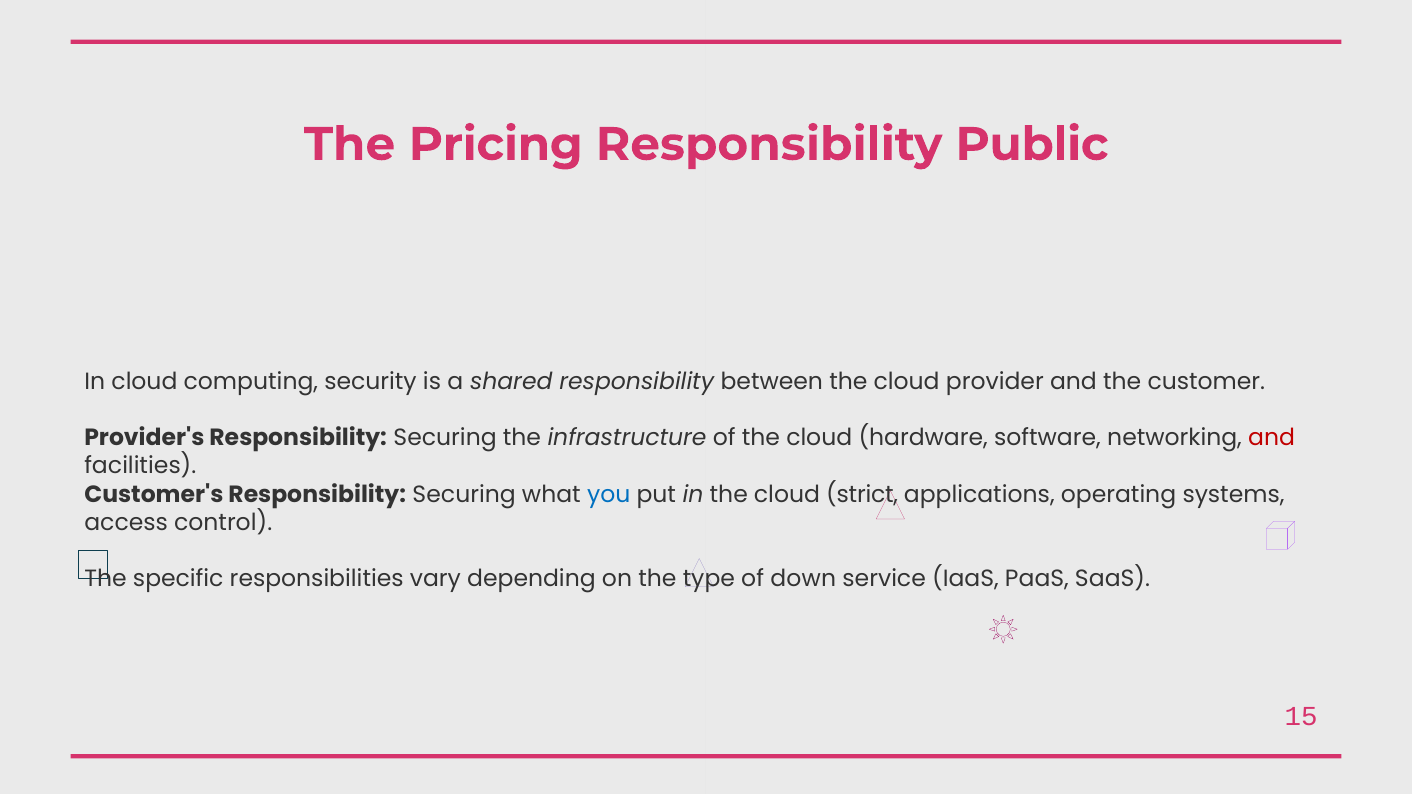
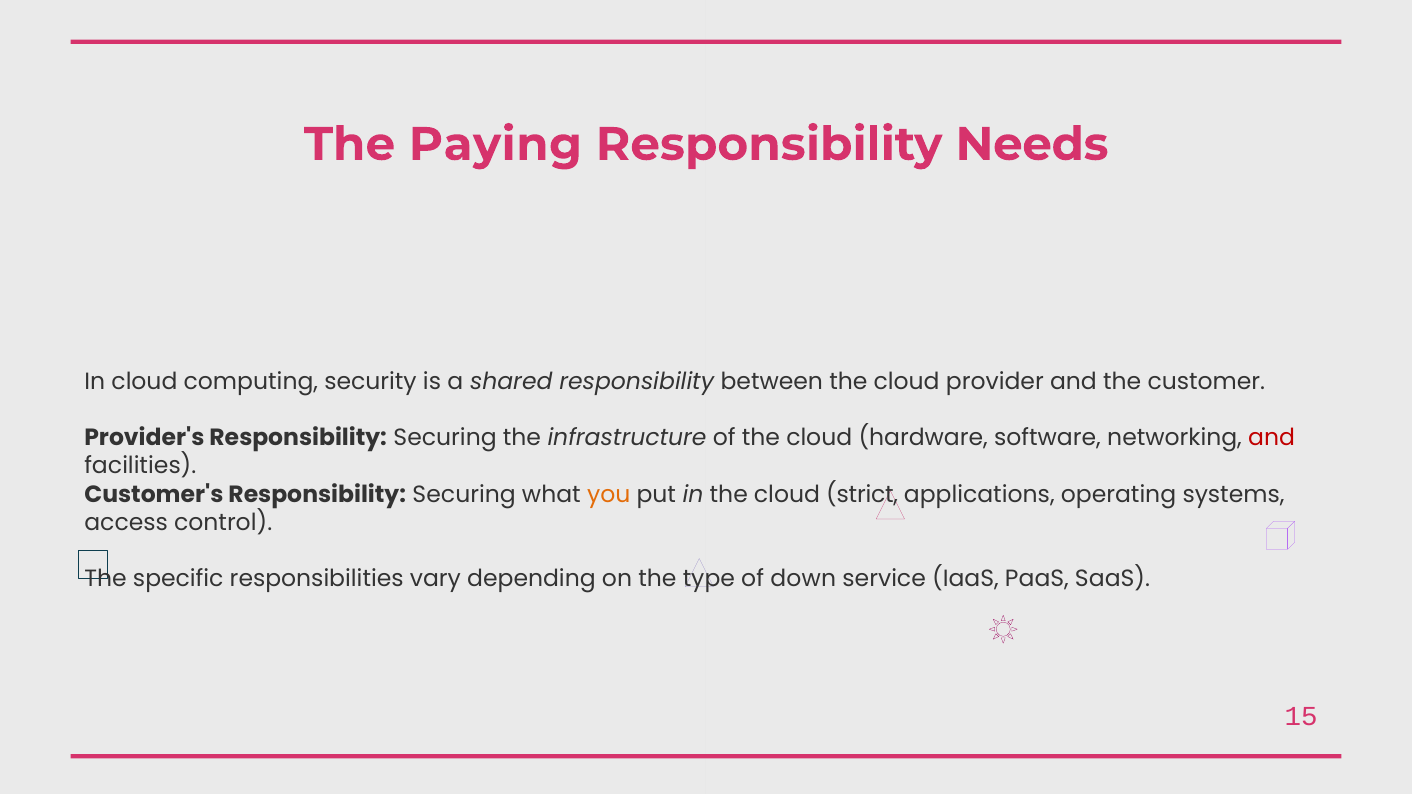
Pricing: Pricing -> Paying
Public: Public -> Needs
you colour: blue -> orange
